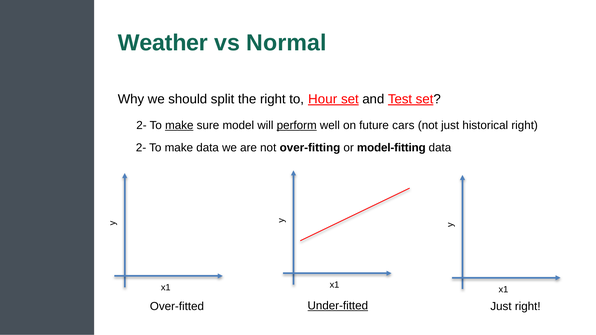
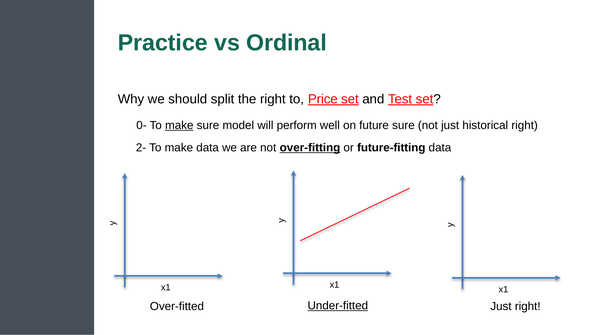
Weather: Weather -> Practice
Normal: Normal -> Ordinal
Hour: Hour -> Price
2- at (141, 125): 2- -> 0-
perform underline: present -> none
future cars: cars -> sure
over-fitting underline: none -> present
model-fitting: model-fitting -> future-fitting
